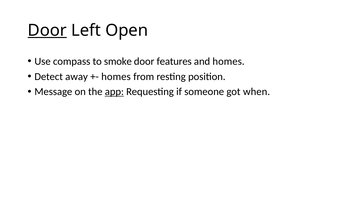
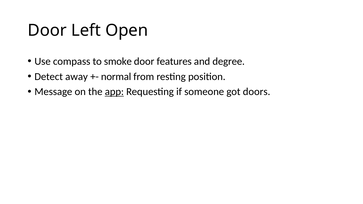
Door at (47, 30) underline: present -> none
and homes: homes -> degree
homes at (116, 77): homes -> normal
when: when -> doors
